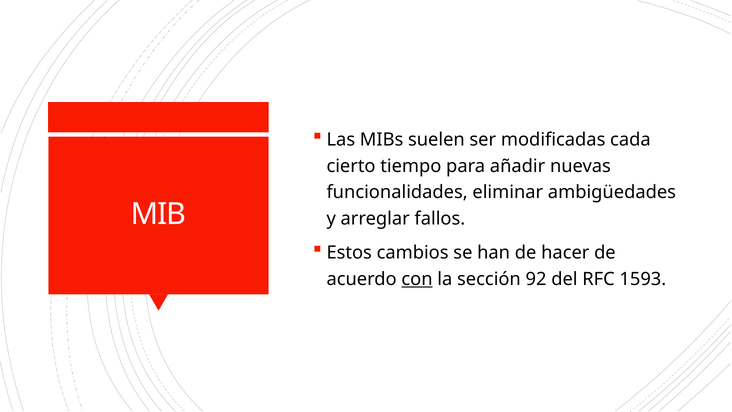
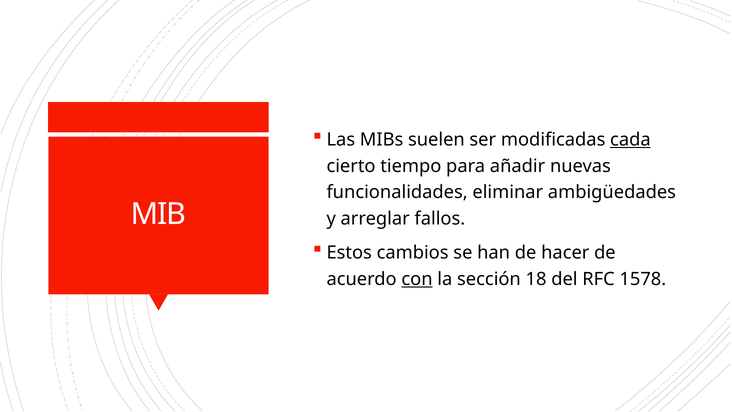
cada underline: none -> present
92: 92 -> 18
1593: 1593 -> 1578
